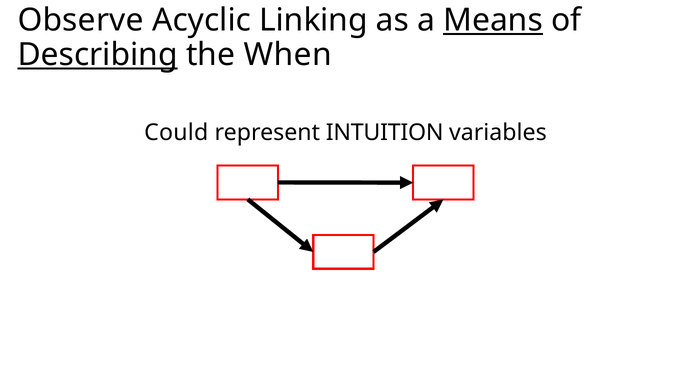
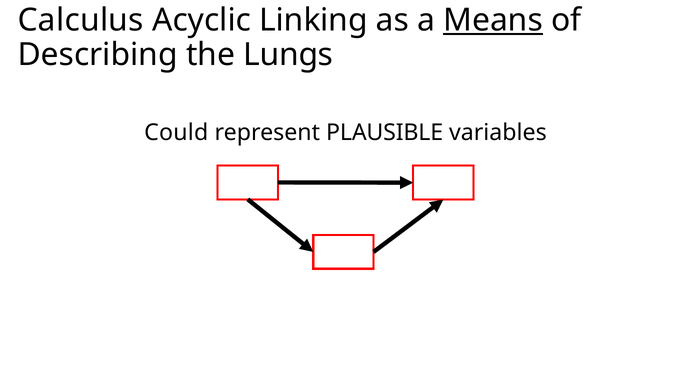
Observe: Observe -> Calculus
Describing underline: present -> none
When: When -> Lungs
INTUITION: INTUITION -> PLAUSIBLE
